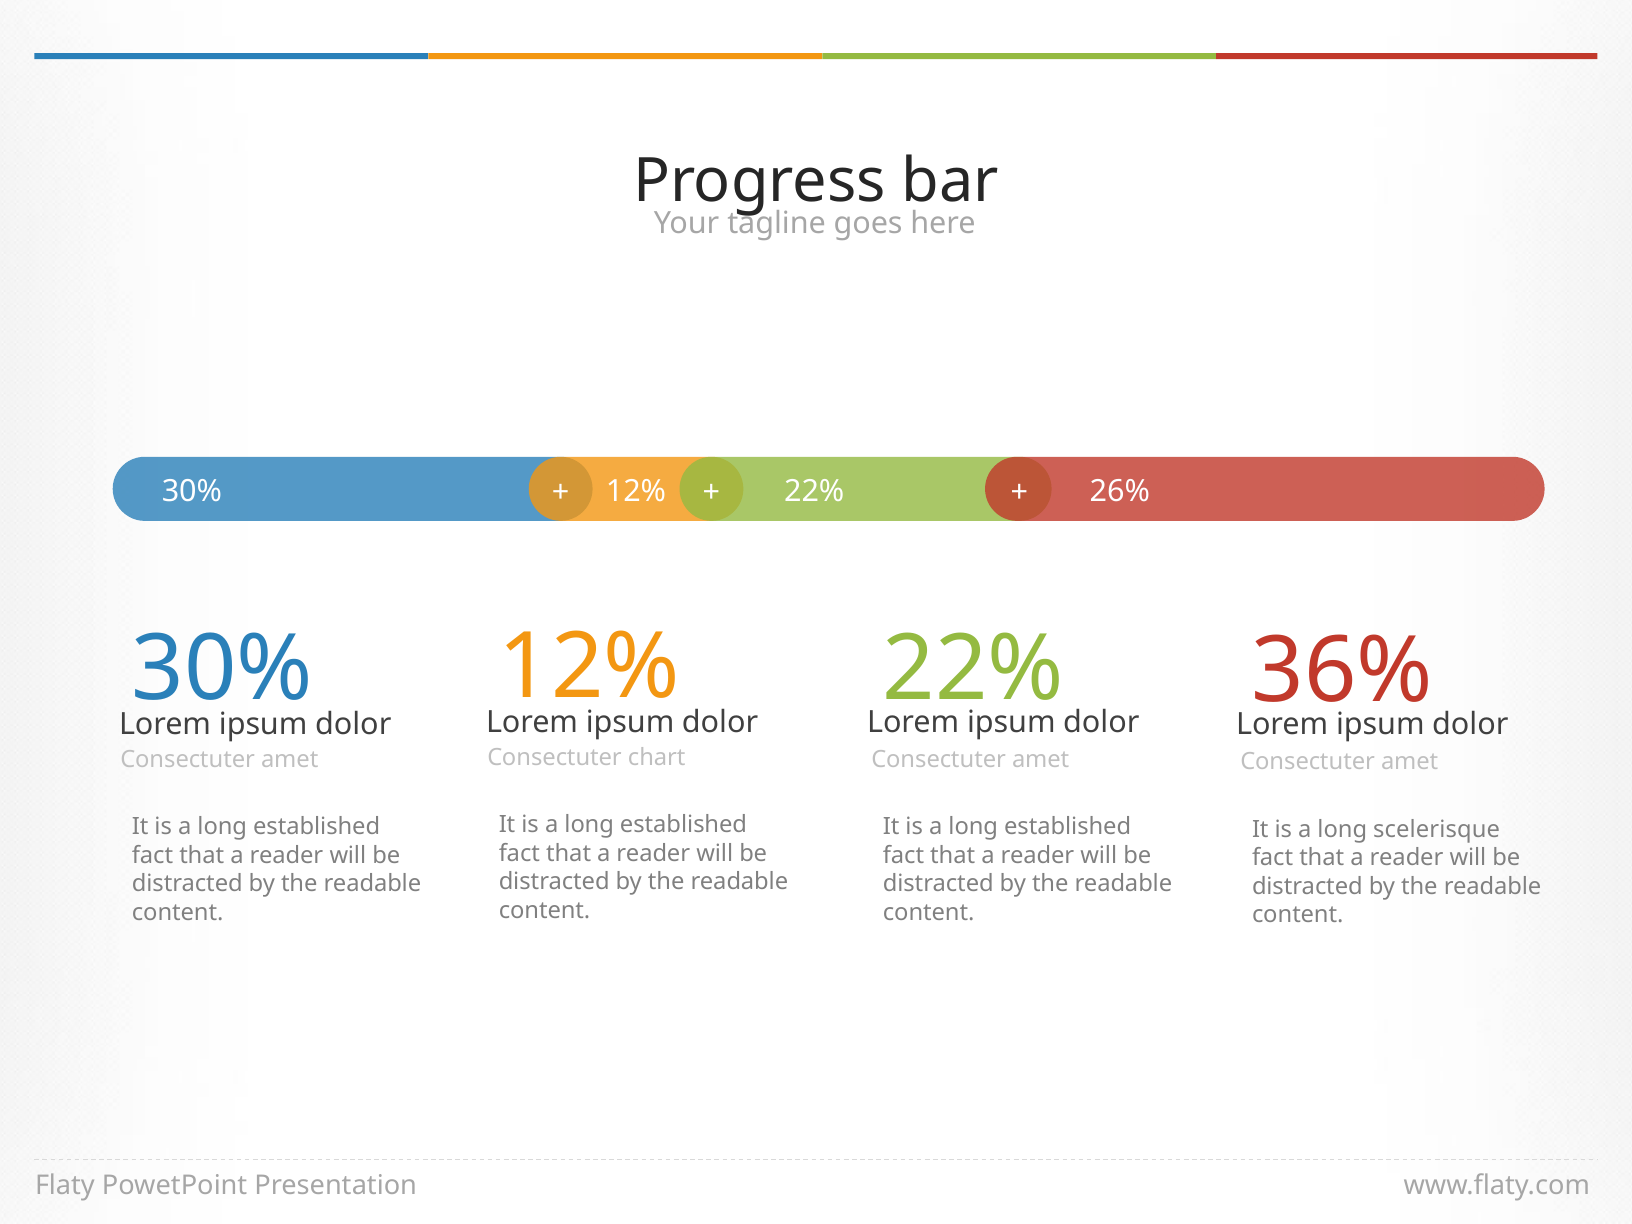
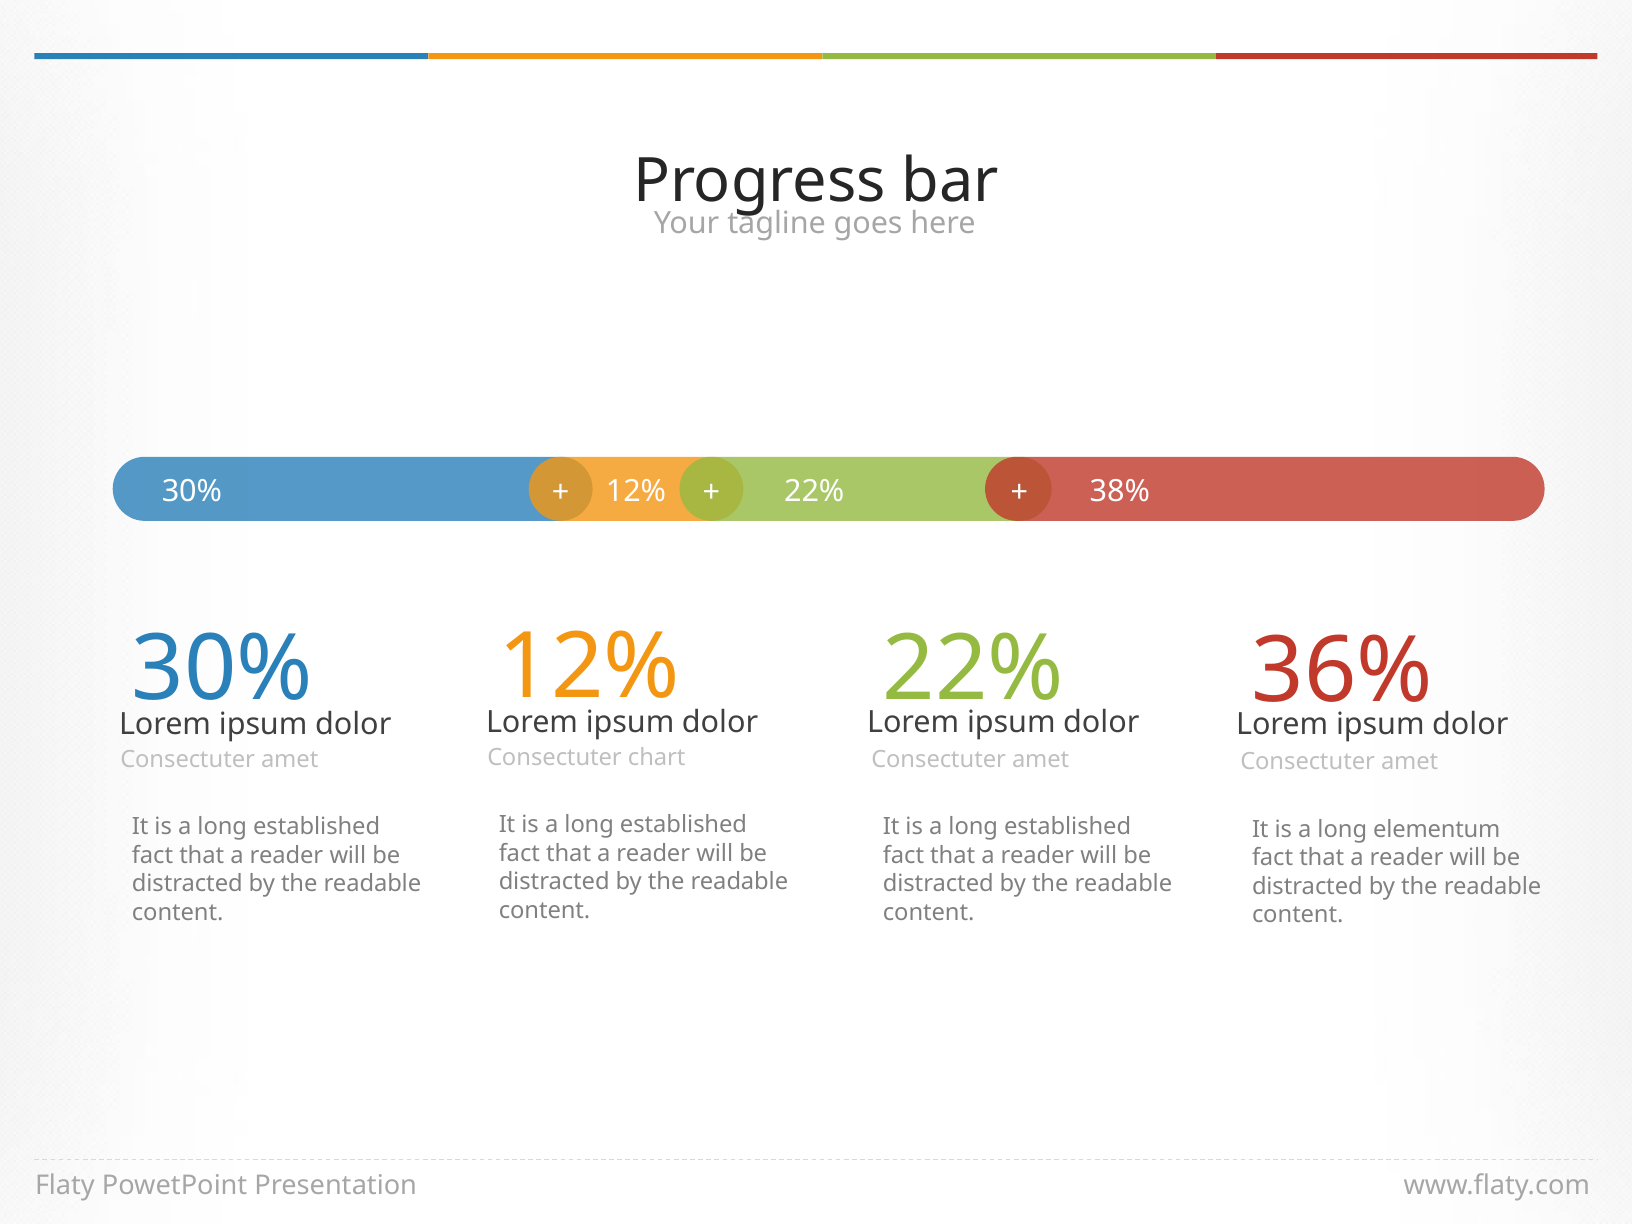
26%: 26% -> 38%
scelerisque: scelerisque -> elementum
